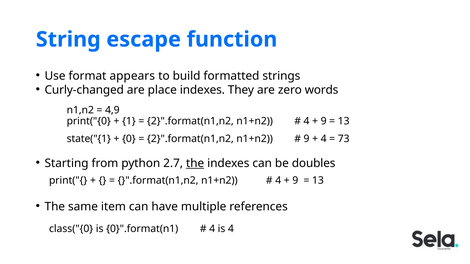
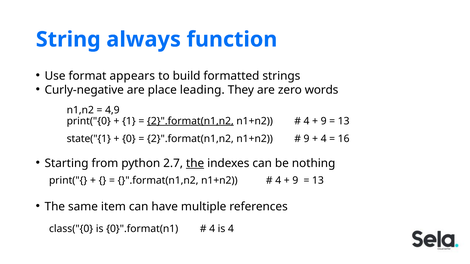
escape: escape -> always
Curly-changed: Curly-changed -> Curly-negative
place indexes: indexes -> leading
2}".format(n1,n2 at (190, 121) underline: none -> present
73: 73 -> 16
doubles: doubles -> nothing
